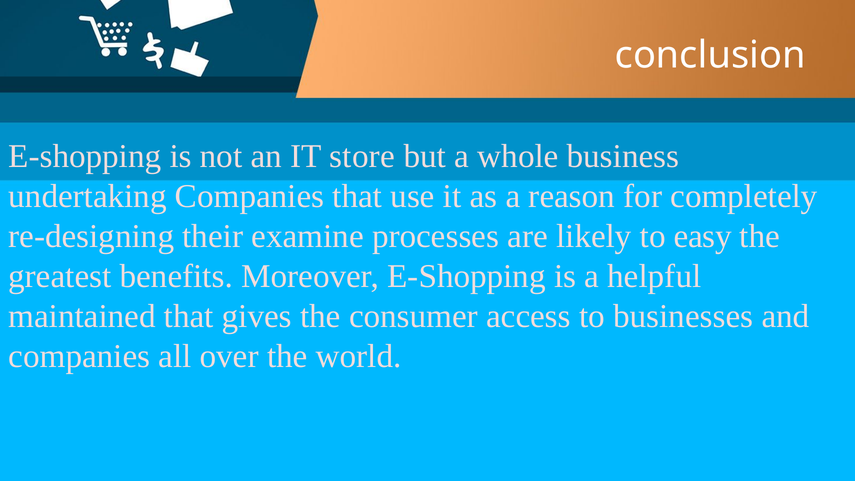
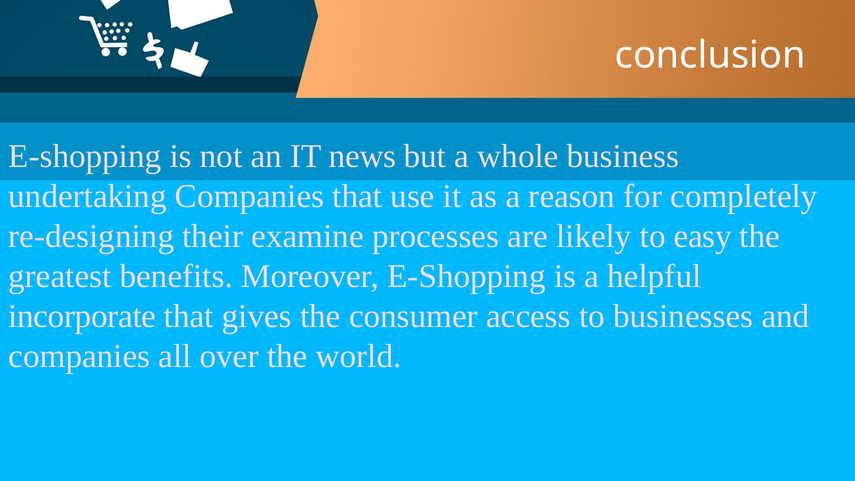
store: store -> news
maintained: maintained -> incorporate
